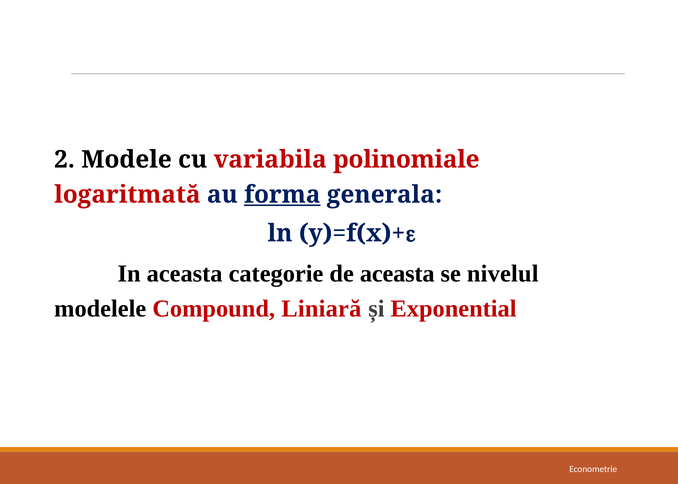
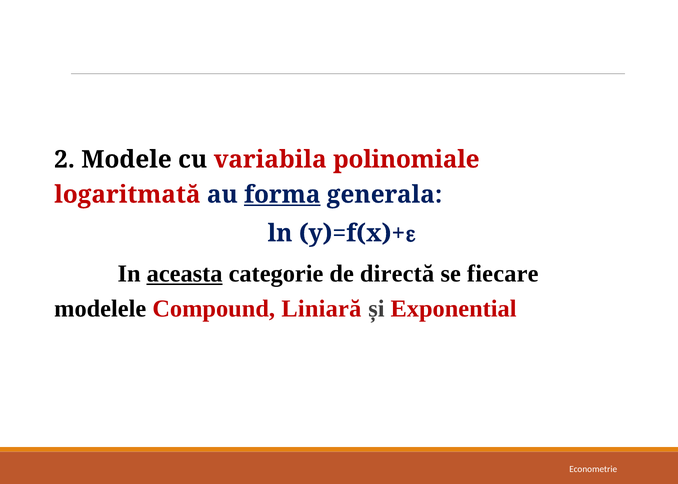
aceasta at (185, 274) underline: none -> present
de aceasta: aceasta -> directă
nivelul: nivelul -> fiecare
